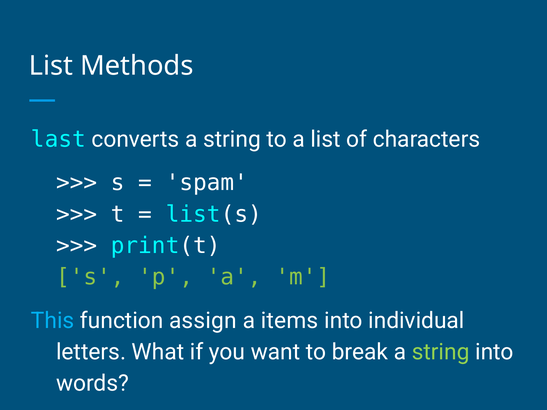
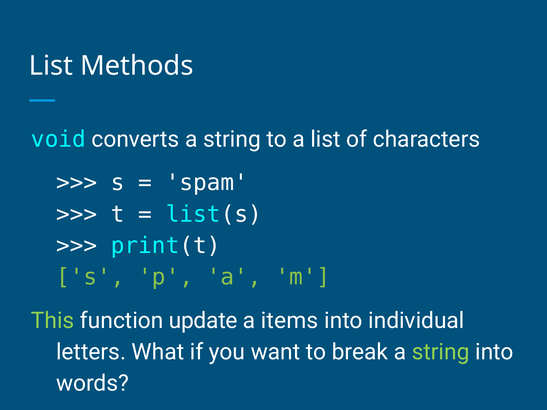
last: last -> void
This colour: light blue -> light green
assign: assign -> update
